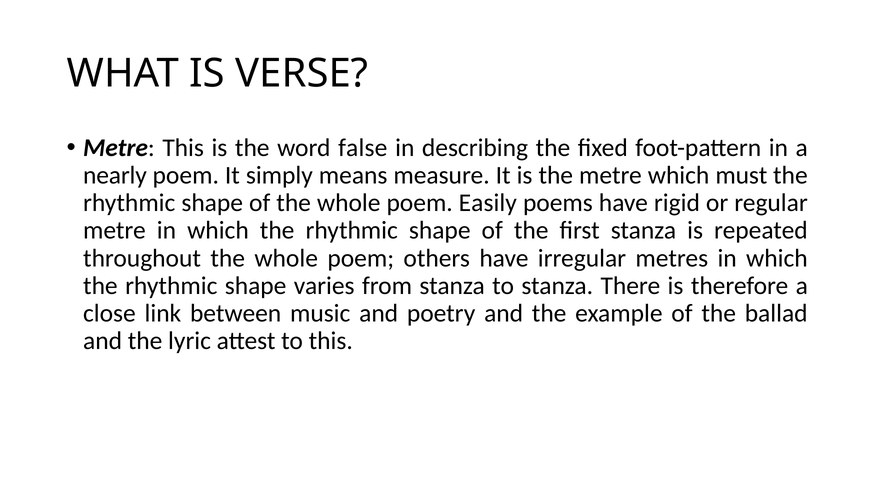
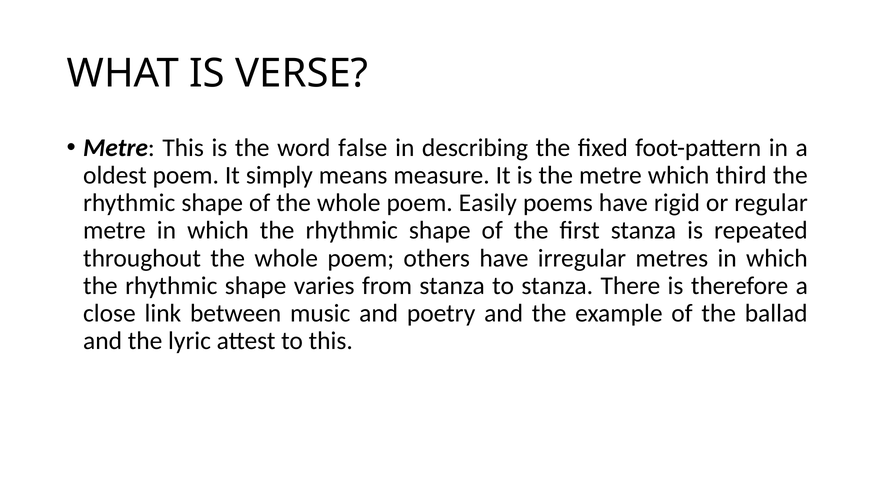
nearly: nearly -> oldest
must: must -> third
